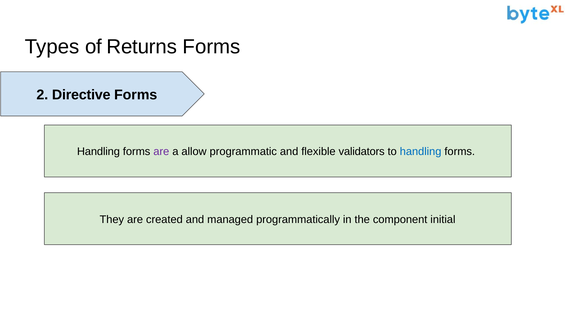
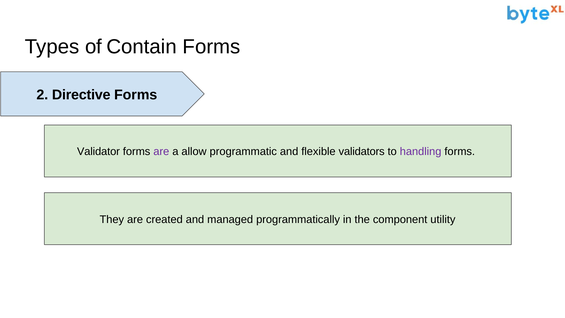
Returns: Returns -> Contain
Handling at (98, 152): Handling -> Validator
handling at (421, 152) colour: blue -> purple
initial: initial -> utility
